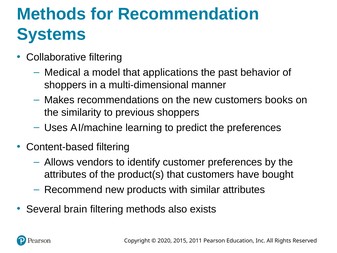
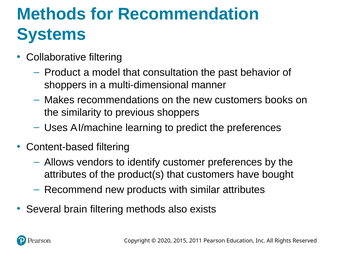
Medical: Medical -> Product
applications: applications -> consultation
